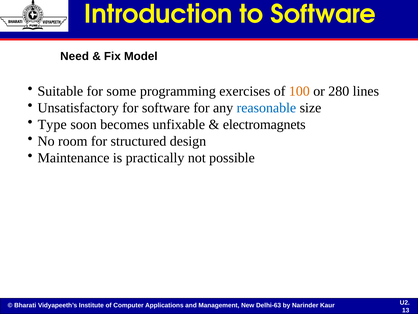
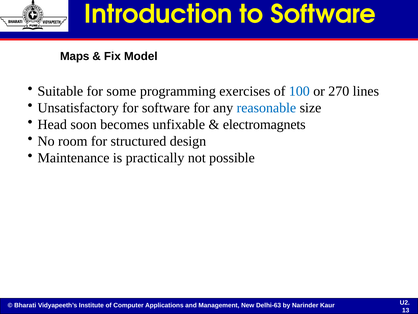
Need: Need -> Maps
100 colour: orange -> blue
280: 280 -> 270
Type: Type -> Head
